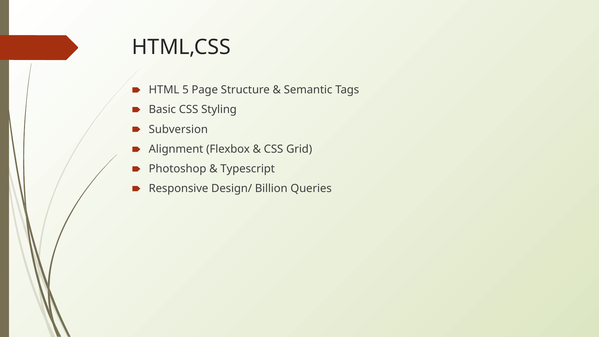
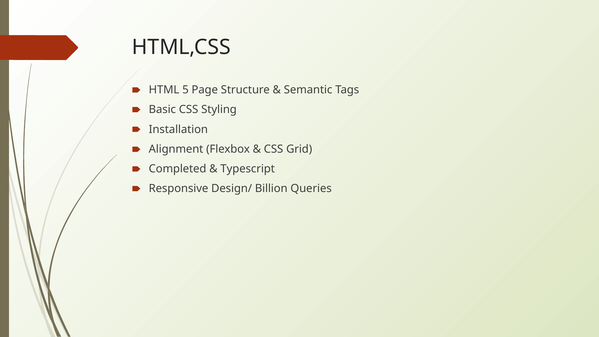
Subversion: Subversion -> Installation
Photoshop: Photoshop -> Completed
